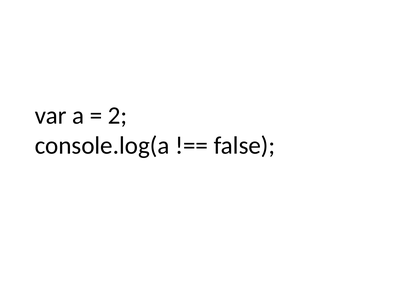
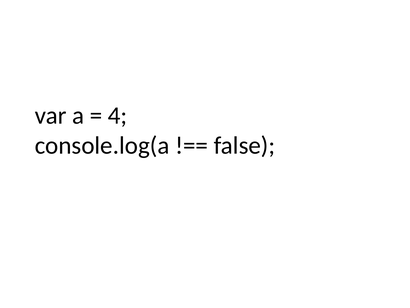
2: 2 -> 4
